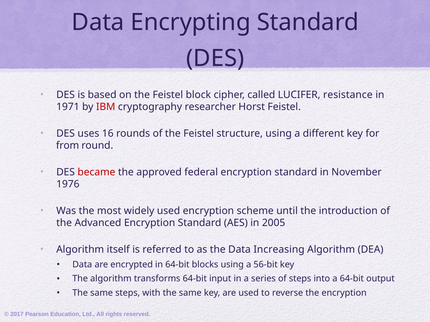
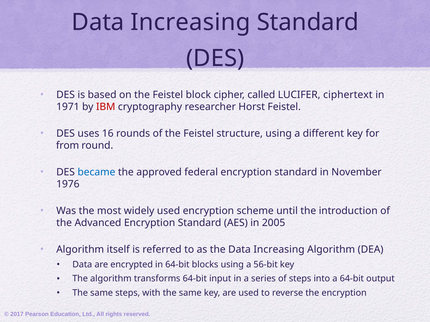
Encrypting at (191, 22): Encrypting -> Increasing
resistance: resistance -> ciphertext
became colour: red -> blue
